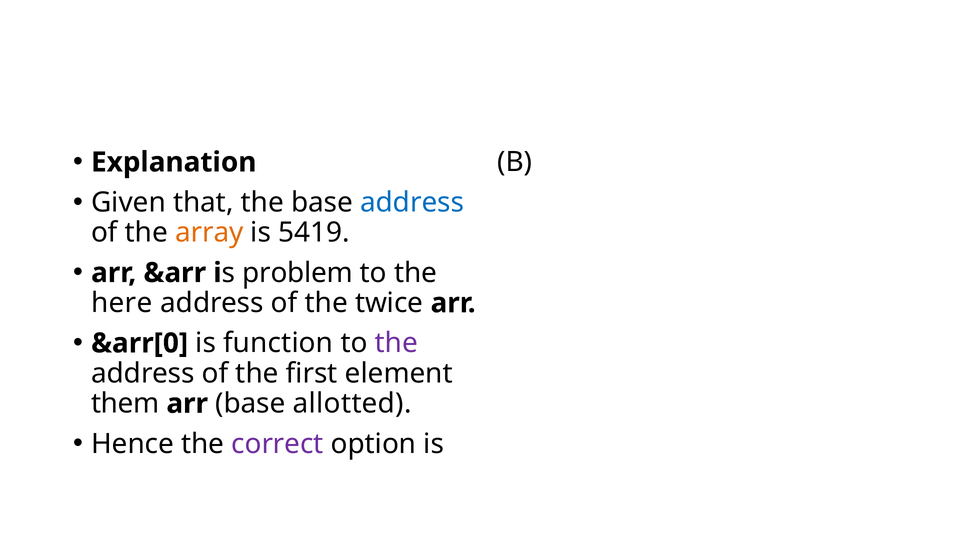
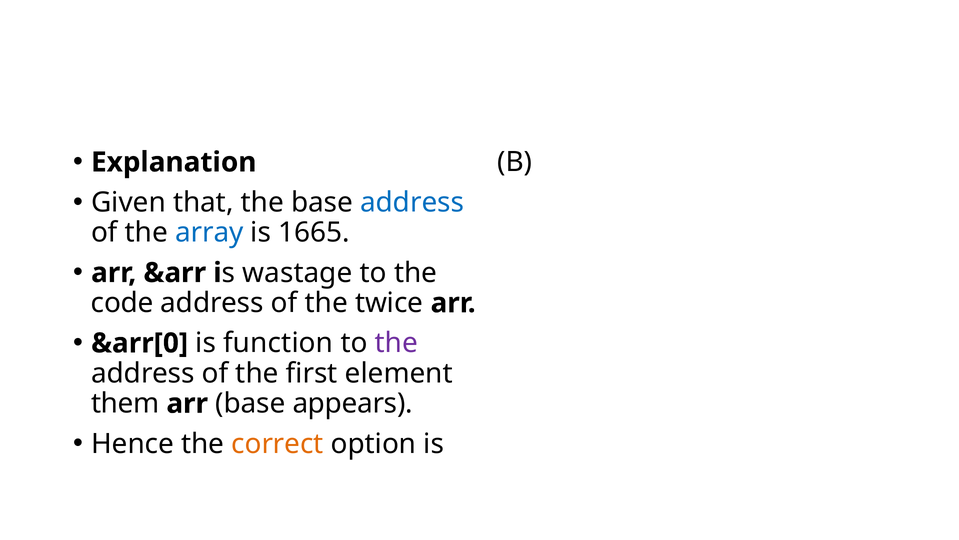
array colour: orange -> blue
5419: 5419 -> 1665
problem: problem -> wastage
here: here -> code
allotted: allotted -> appears
correct colour: purple -> orange
